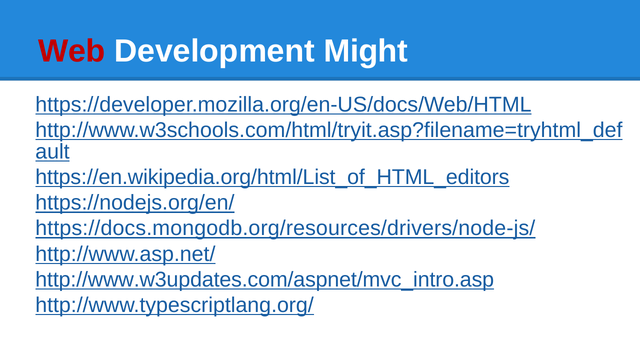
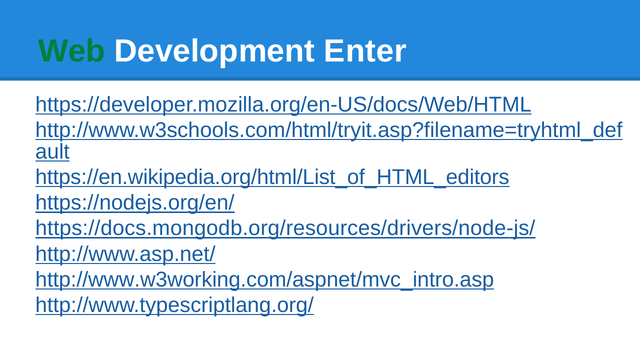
Web colour: red -> green
Might: Might -> Enter
http://www.w3updates.com/aspnet/mvc_intro.asp: http://www.w3updates.com/aspnet/mvc_intro.asp -> http://www.w3working.com/aspnet/mvc_intro.asp
